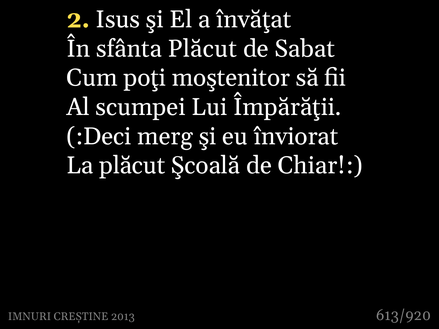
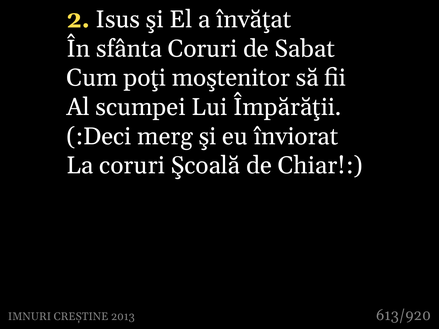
sfânta Plăcut: Plăcut -> Coruri
La plăcut: plăcut -> coruri
